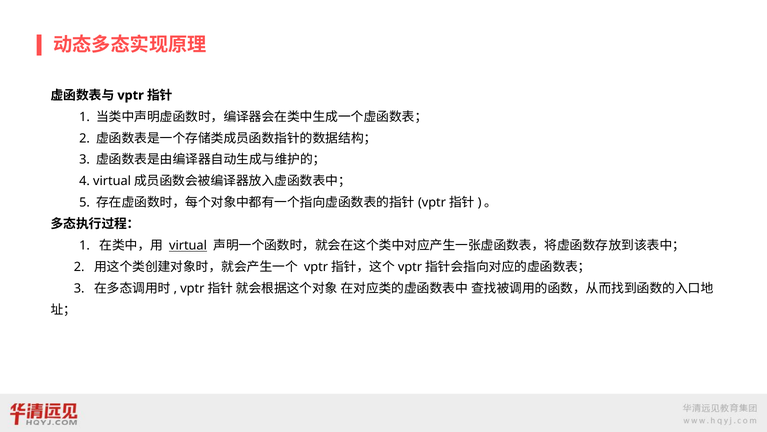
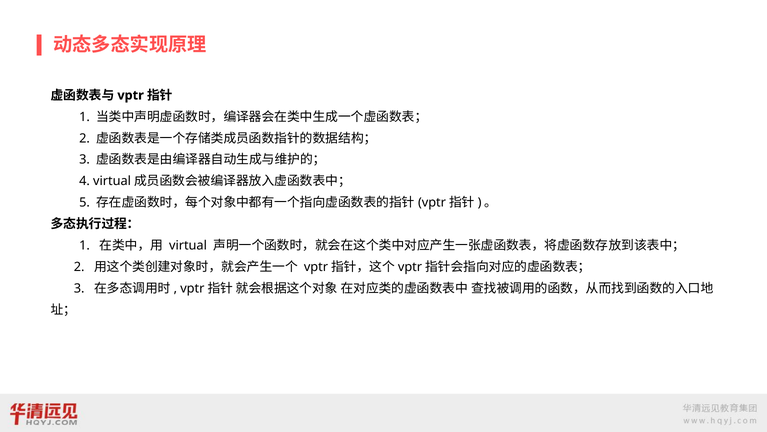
virtual underline: present -> none
